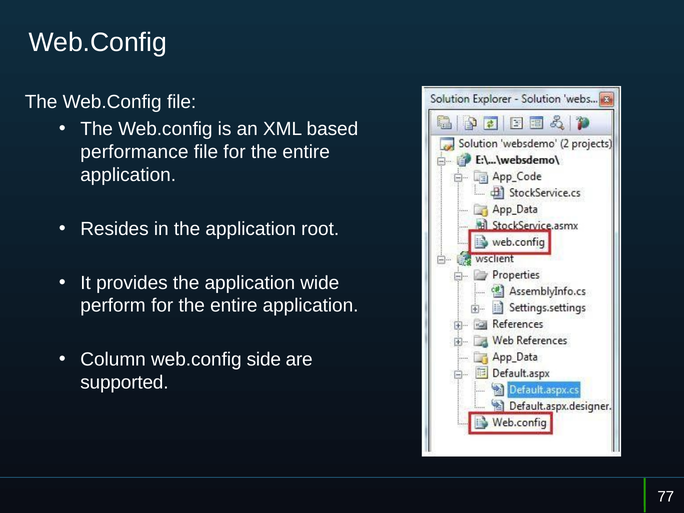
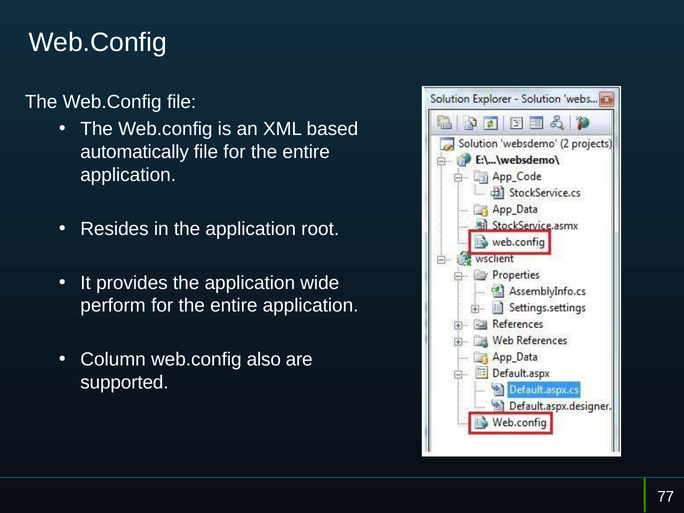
performance: performance -> automatically
side: side -> also
